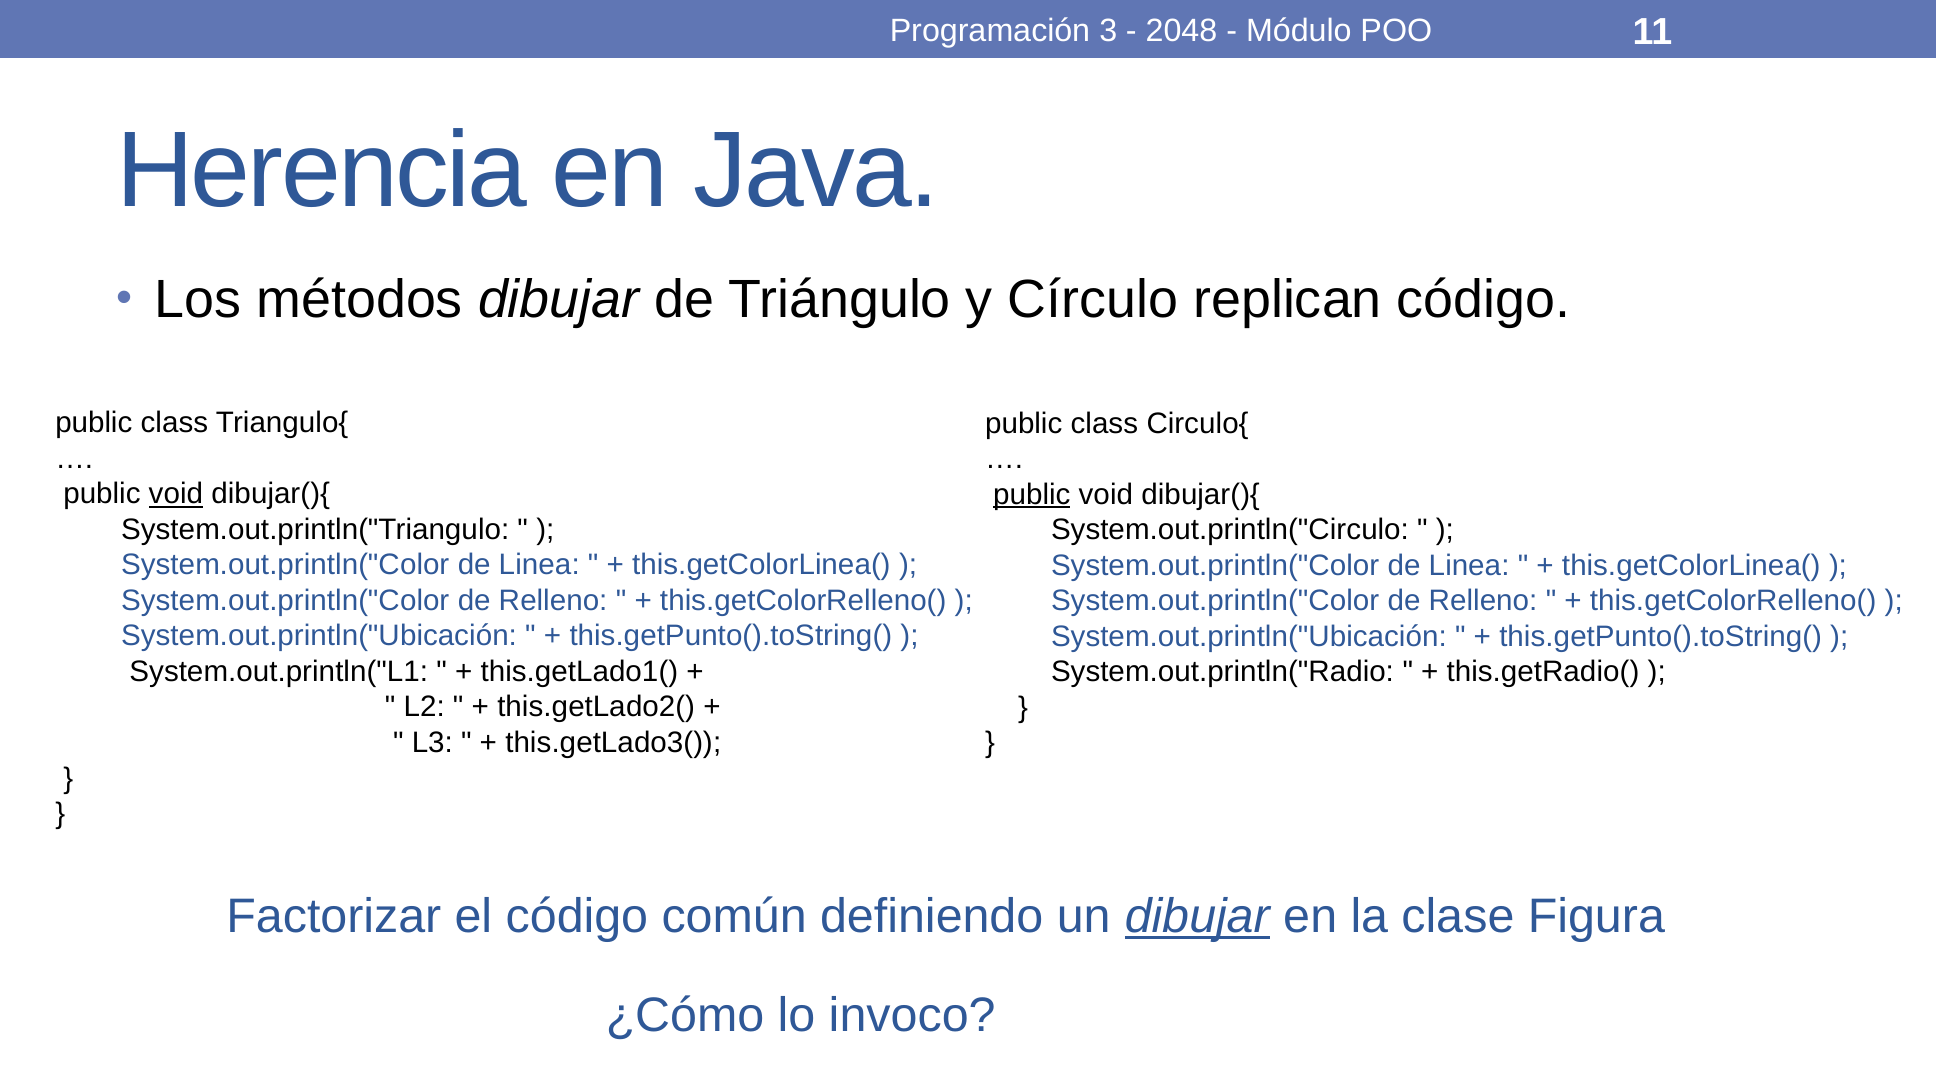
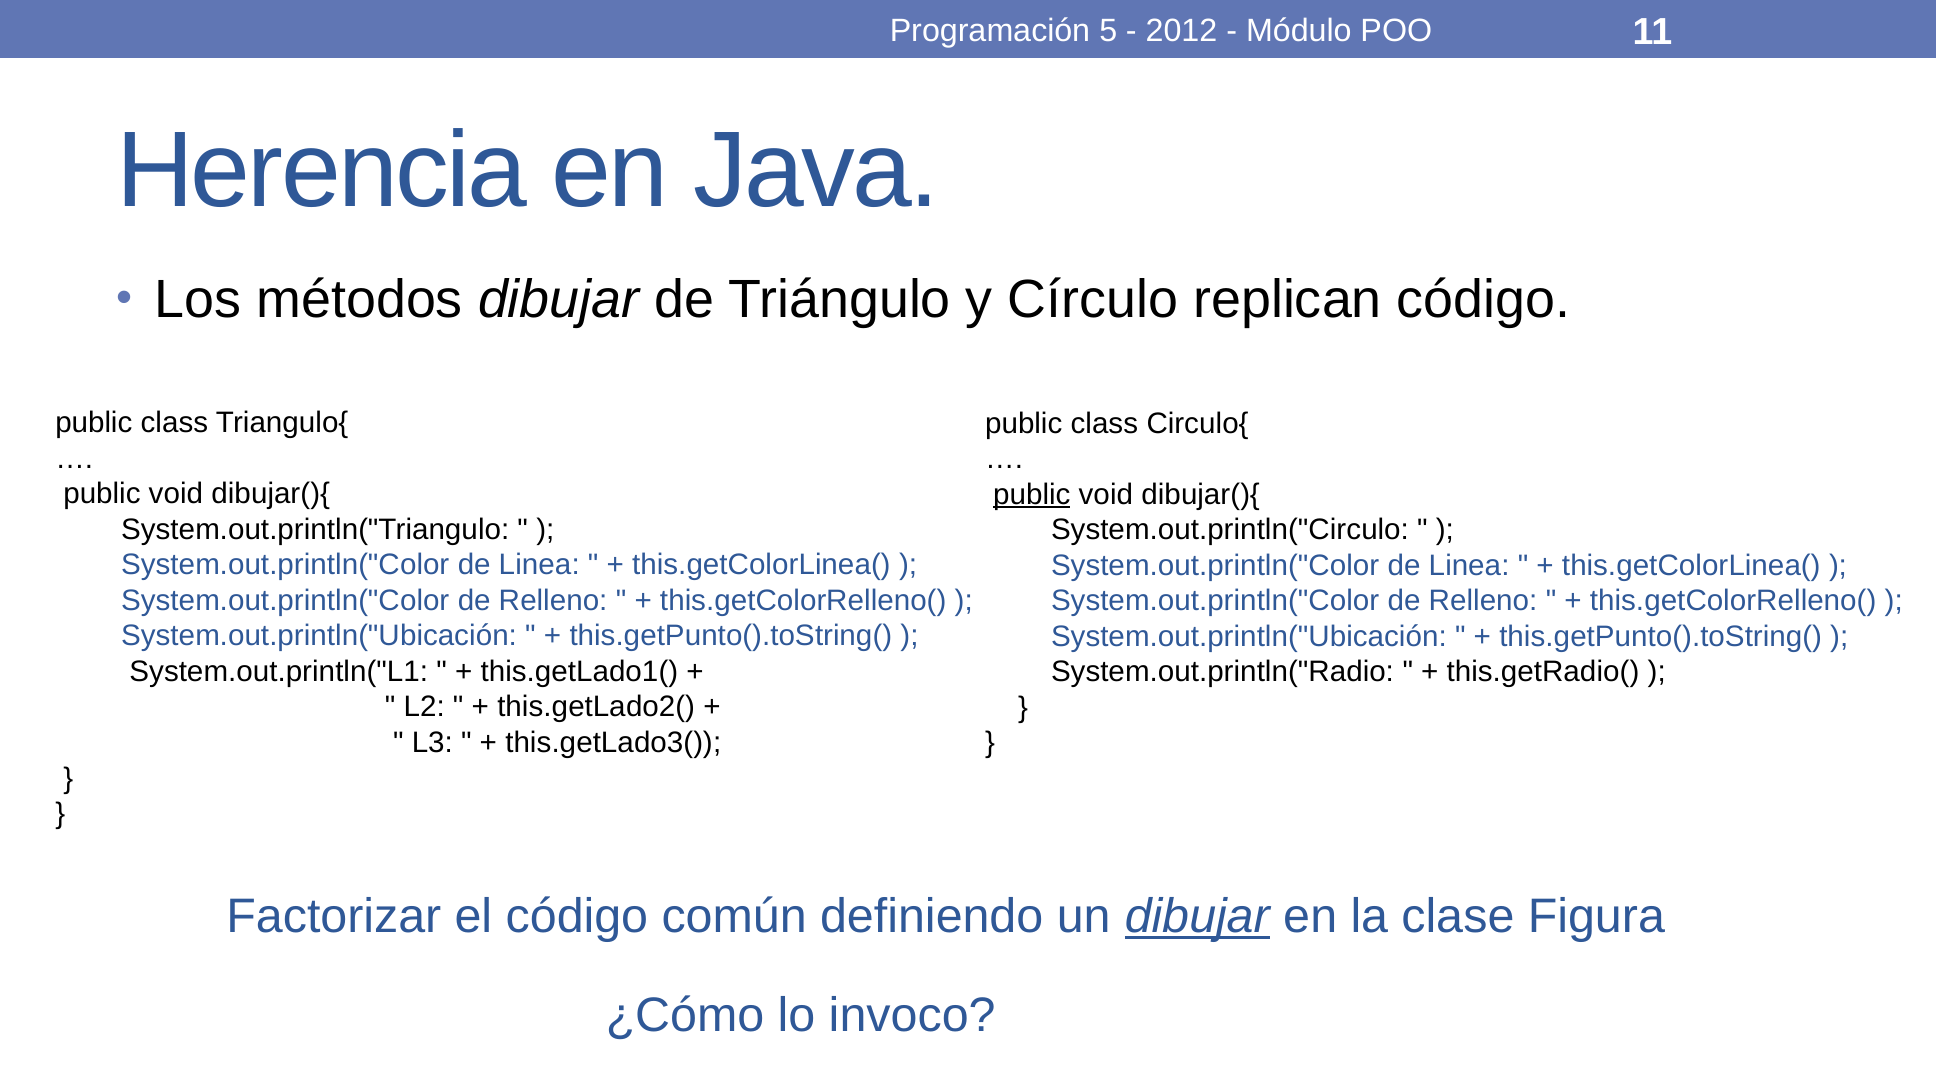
3: 3 -> 5
2048: 2048 -> 2012
void at (176, 494) underline: present -> none
